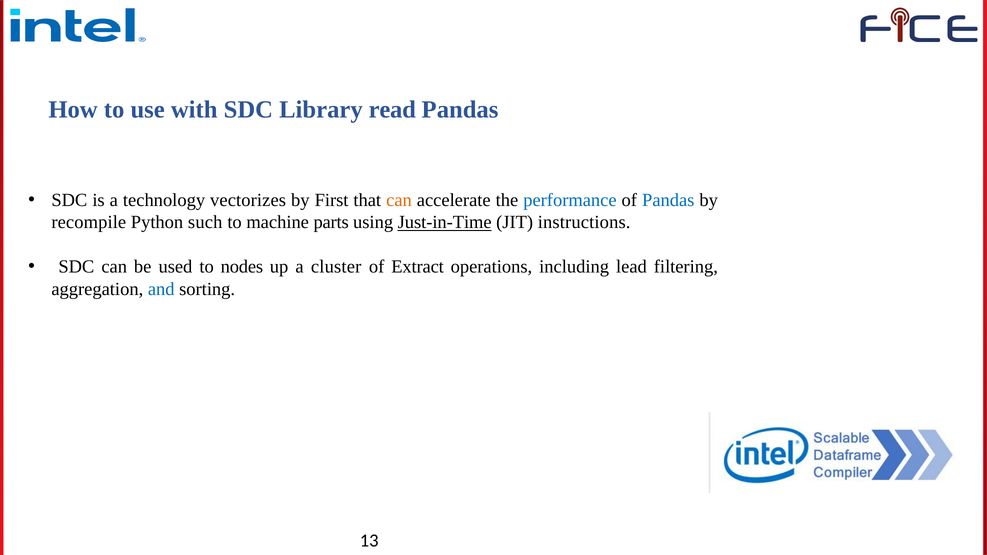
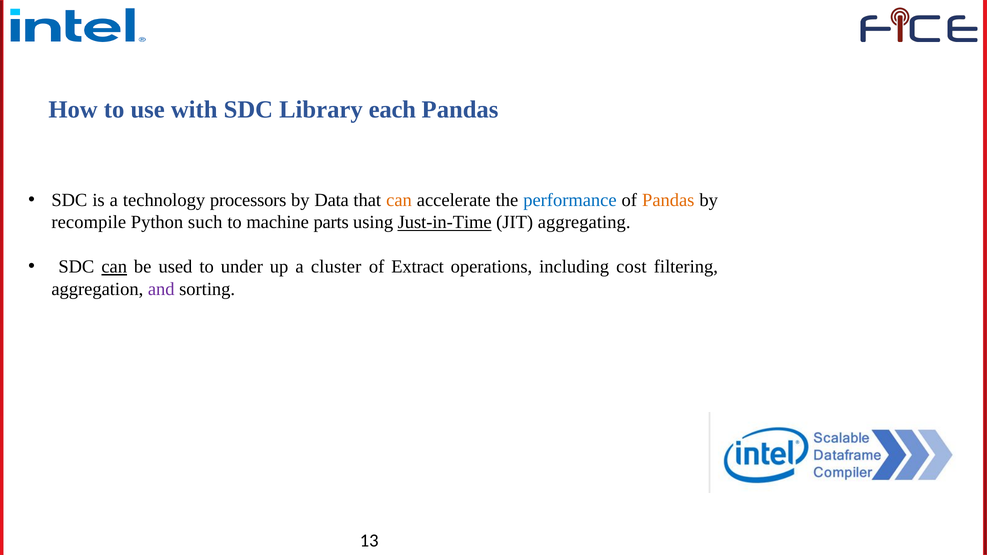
read: read -> each
vectorizes: vectorizes -> processors
First: First -> Data
Pandas at (668, 200) colour: blue -> orange
instructions: instructions -> aggregating
can at (114, 267) underline: none -> present
nodes: nodes -> under
lead: lead -> cost
and colour: blue -> purple
